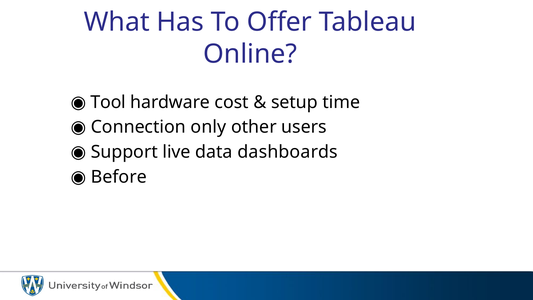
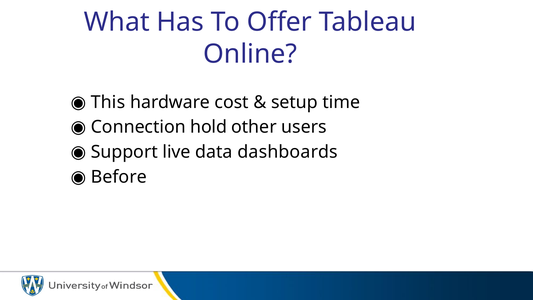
Tool: Tool -> This
only: only -> hold
